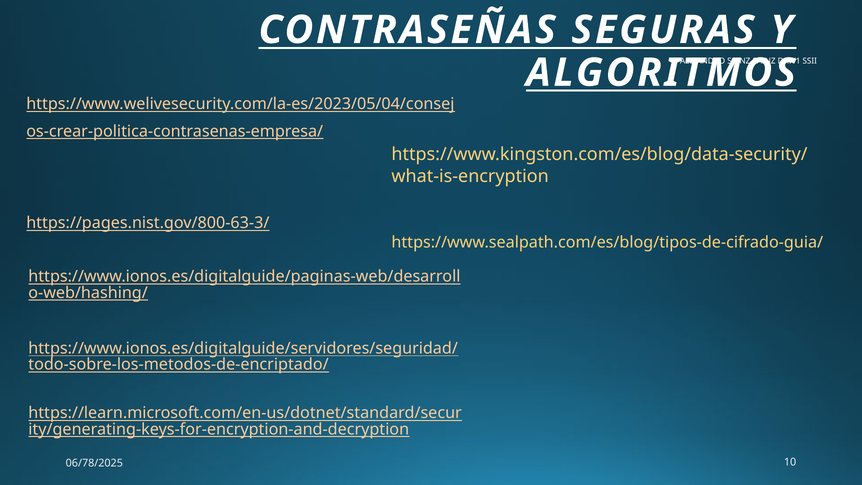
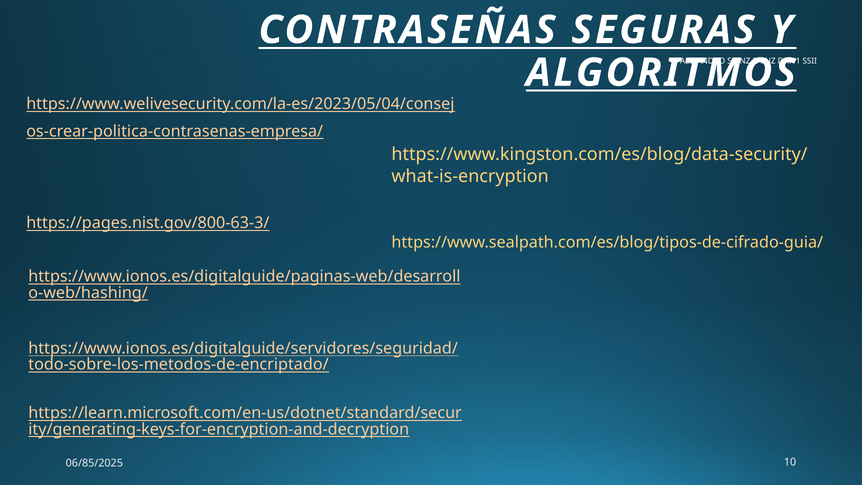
06/78/2025: 06/78/2025 -> 06/85/2025
